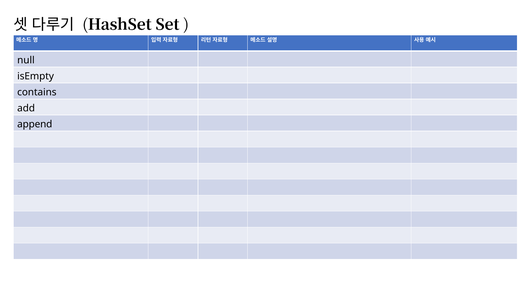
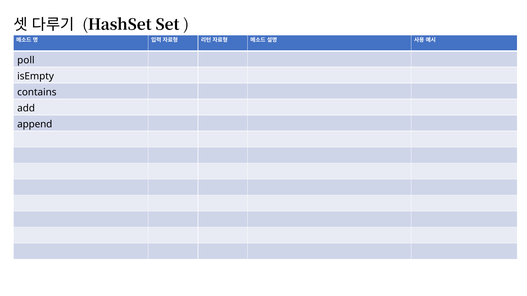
null: null -> poll
